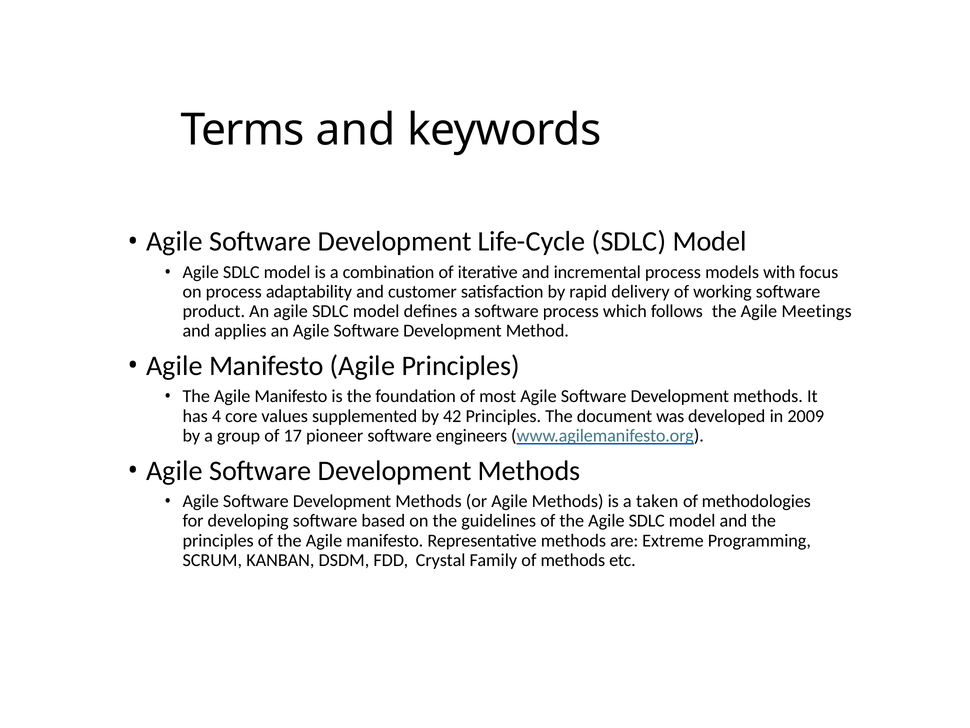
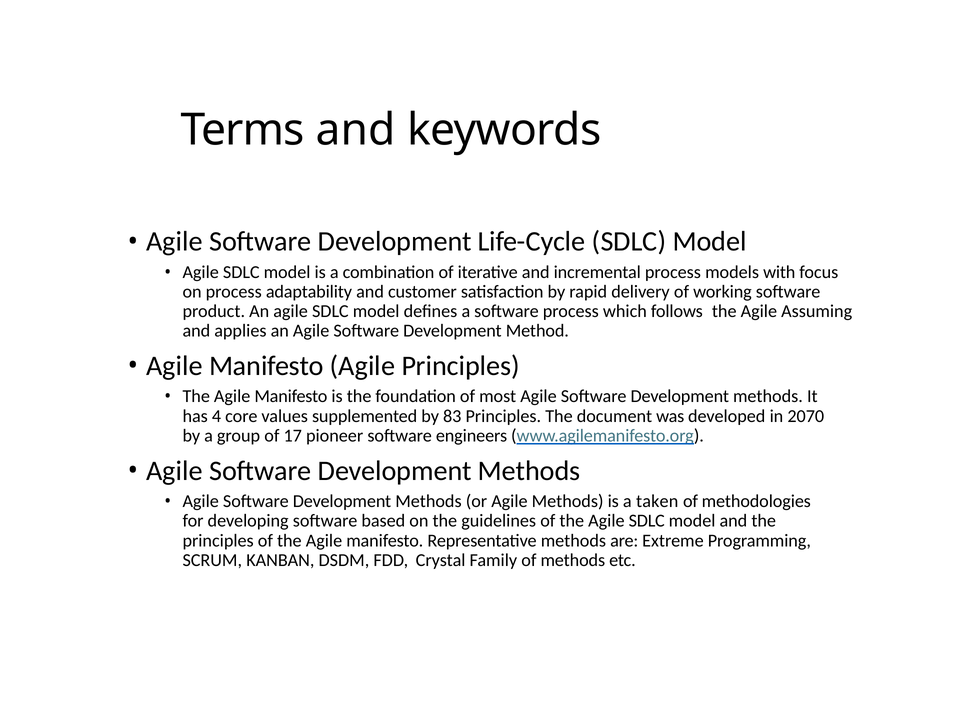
Meetings: Meetings -> Assuming
42: 42 -> 83
2009: 2009 -> 2070
